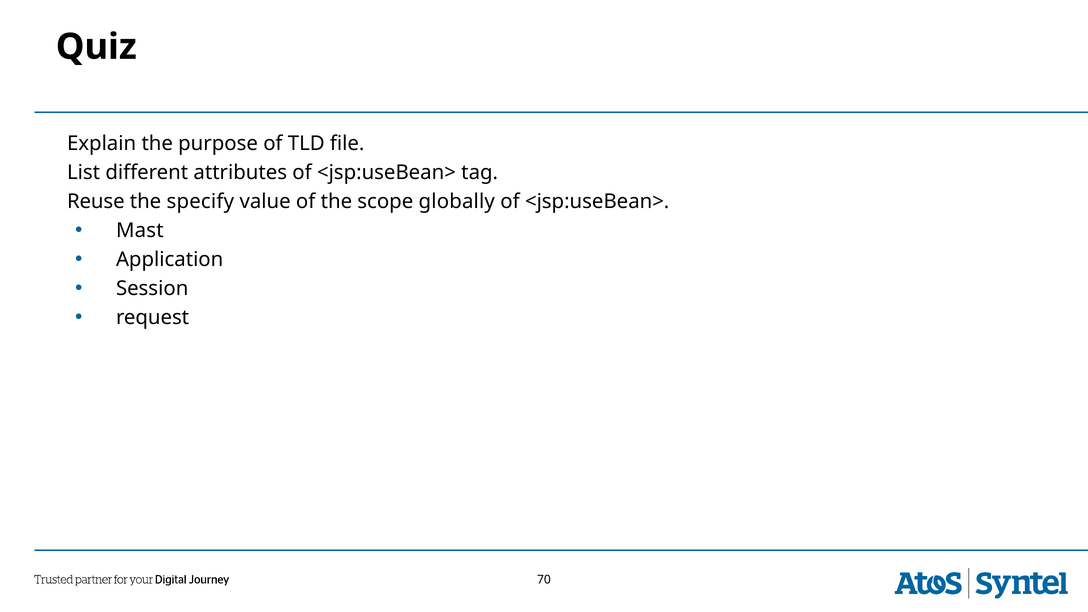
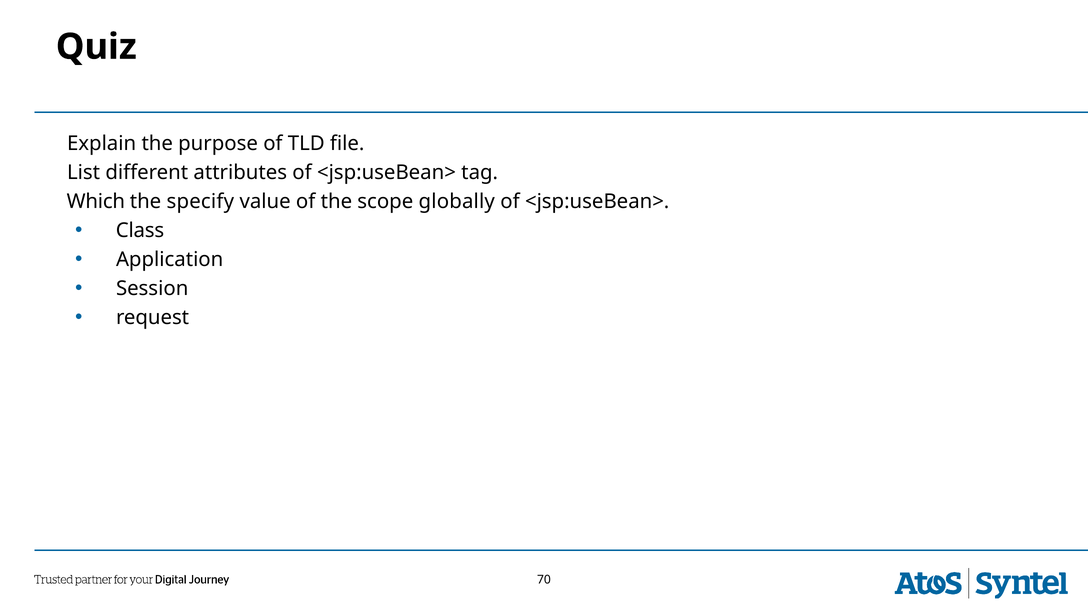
Reuse: Reuse -> Which
Mast: Mast -> Class
